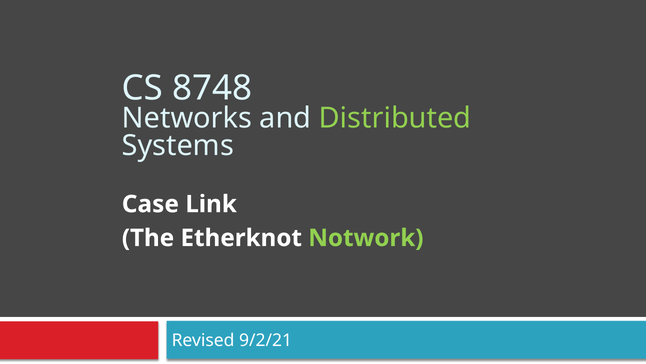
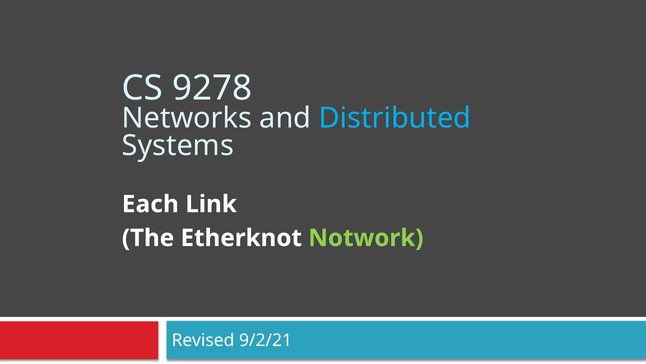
8748: 8748 -> 9278
Distributed colour: light green -> light blue
Case: Case -> Each
